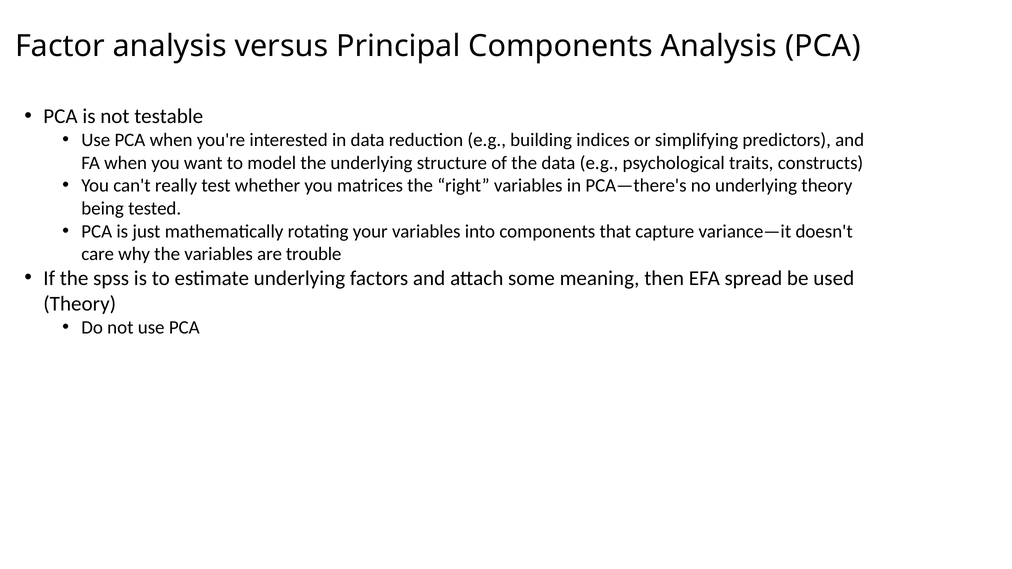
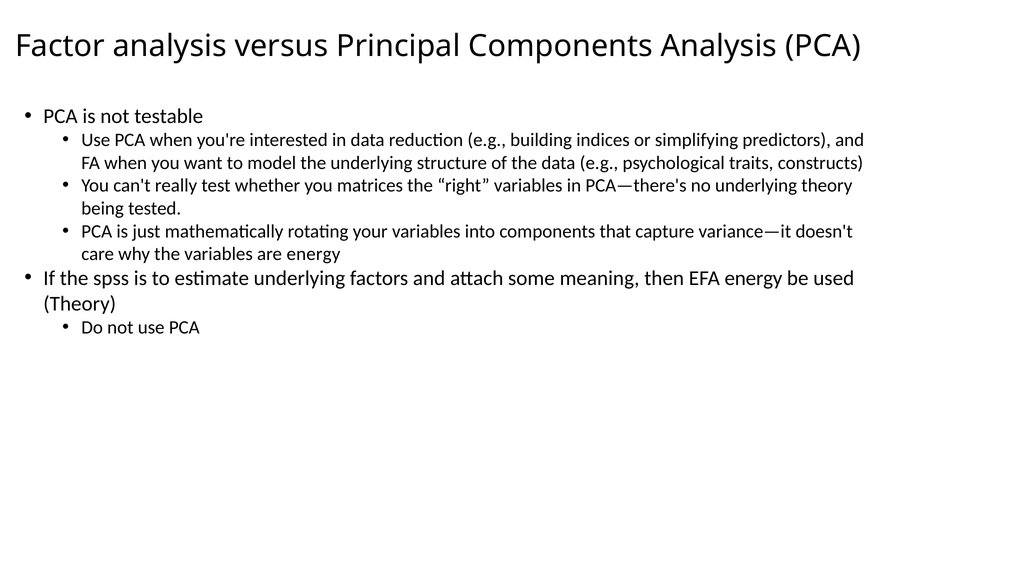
are trouble: trouble -> energy
EFA spread: spread -> energy
